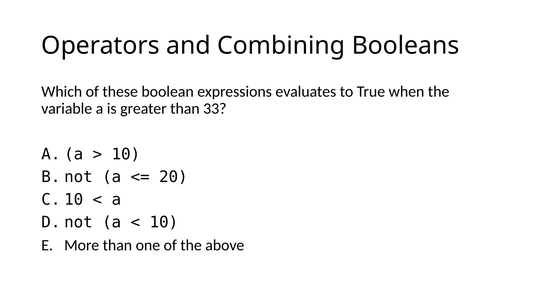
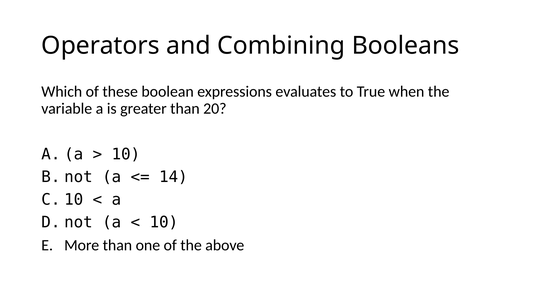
33: 33 -> 20
20: 20 -> 14
